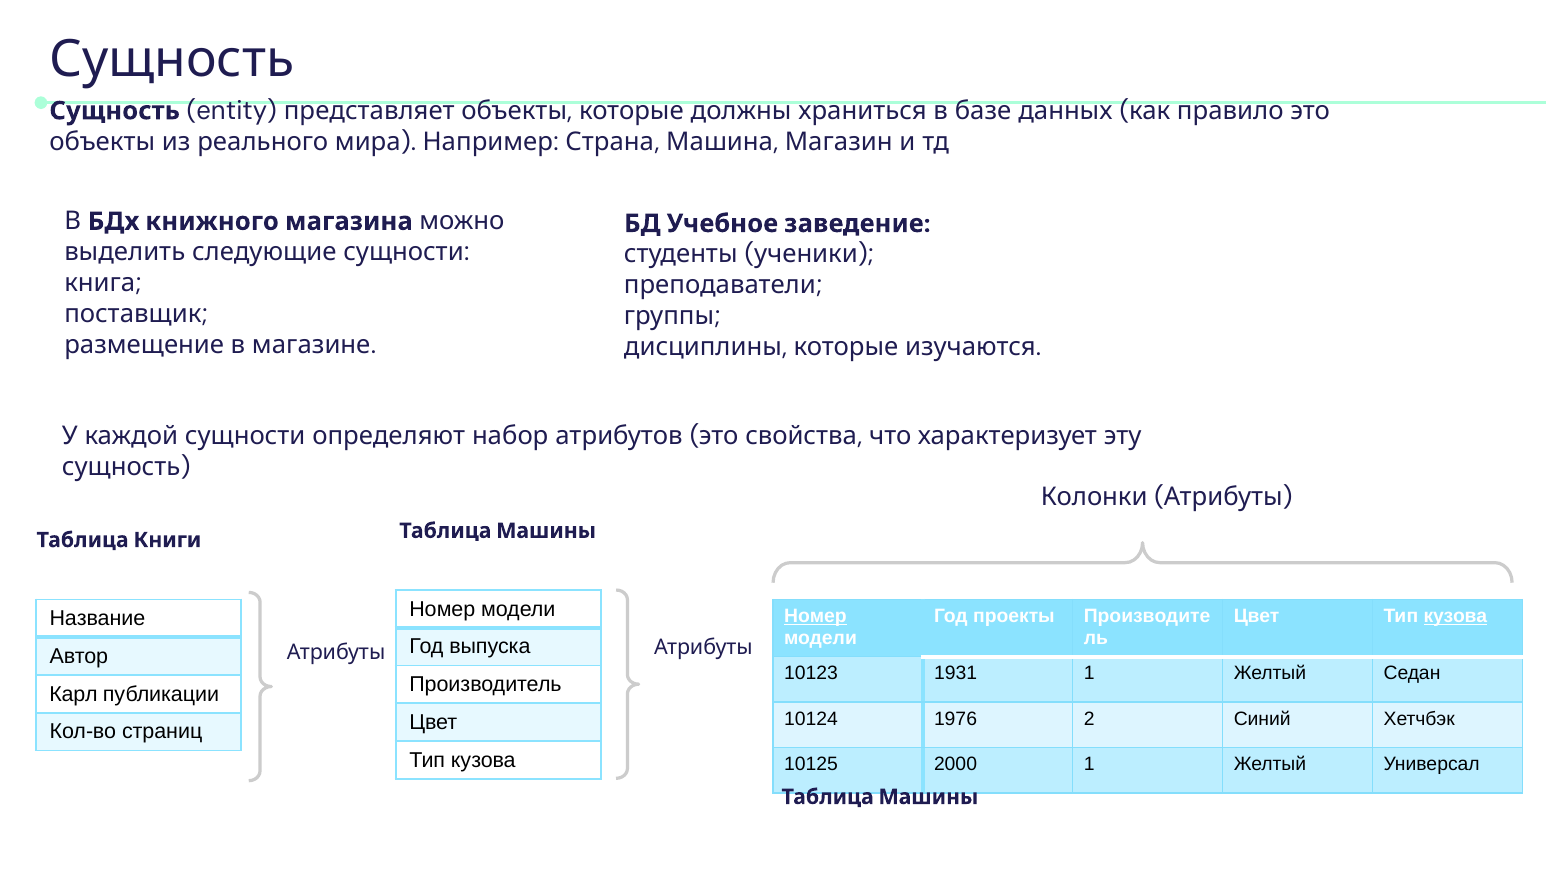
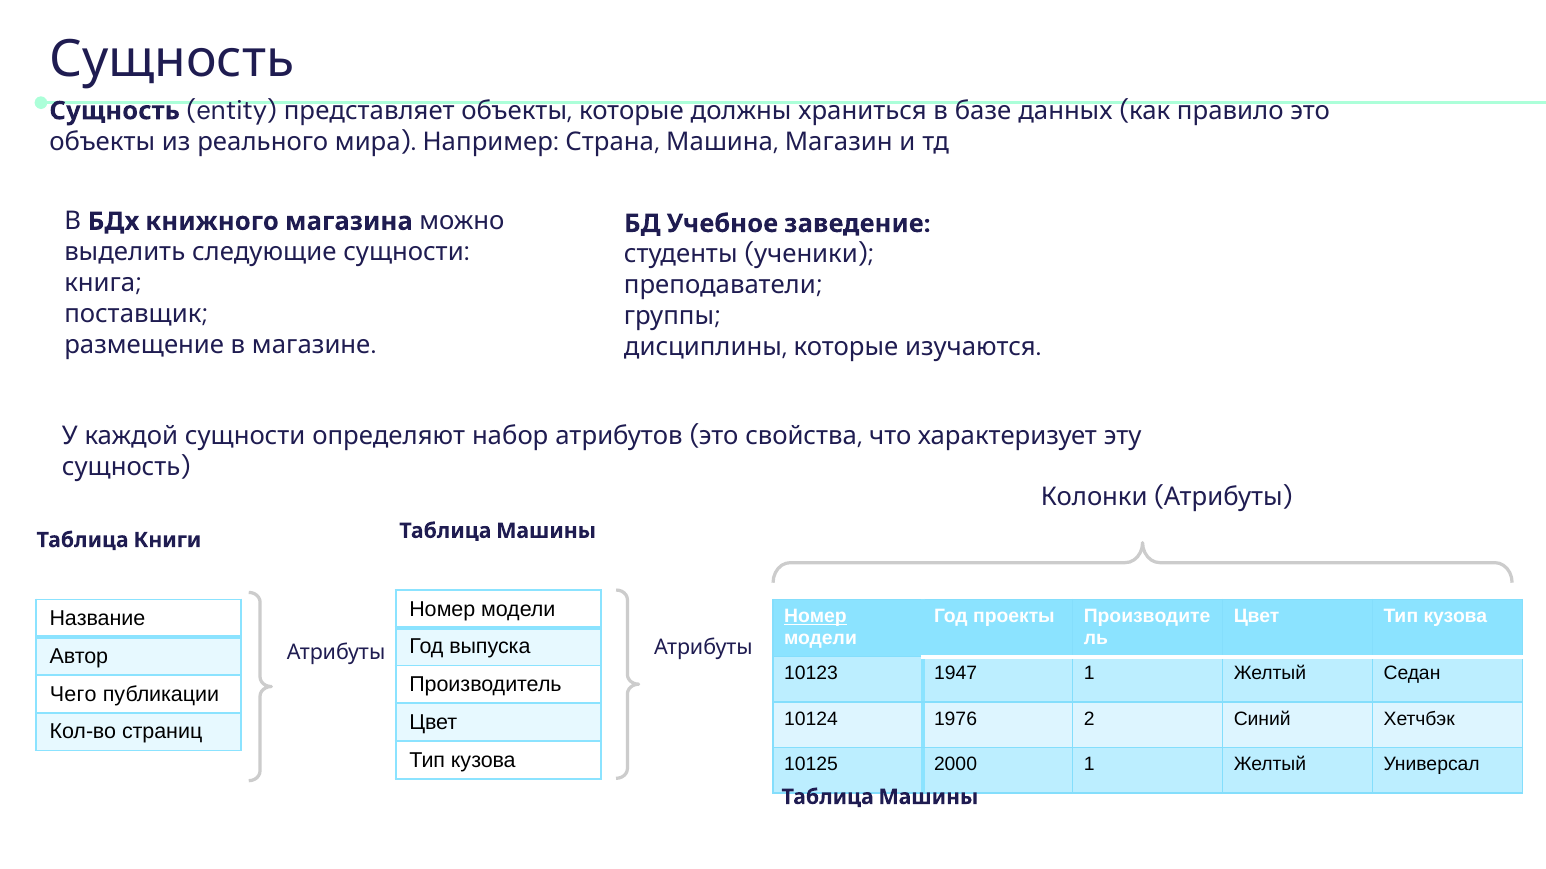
кузова at (1455, 617) underline: present -> none
1931: 1931 -> 1947
Карл: Карл -> Чего
